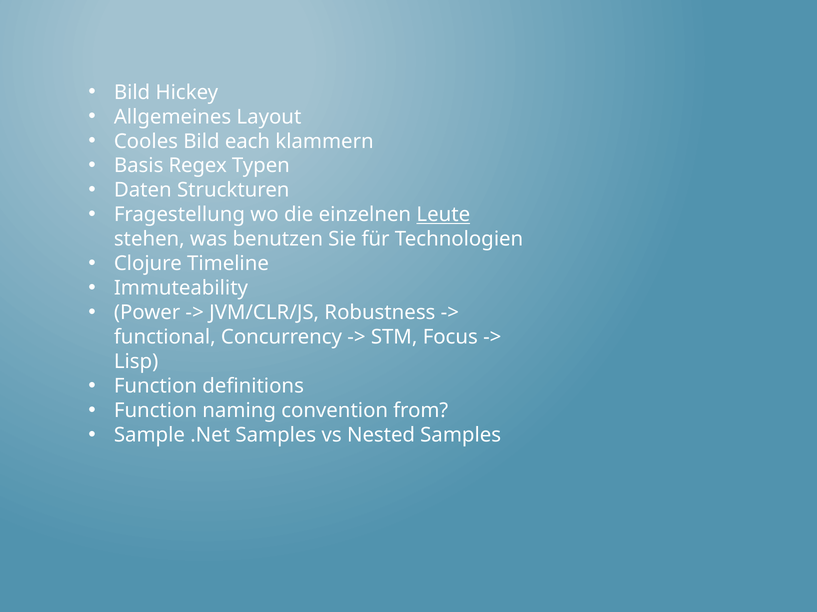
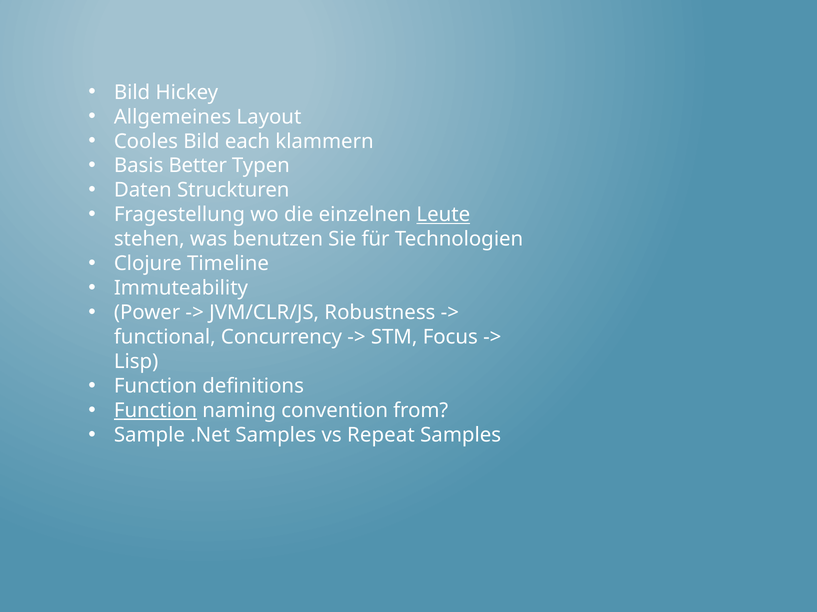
Regex: Regex -> Better
Function at (155, 411) underline: none -> present
Nested: Nested -> Repeat
